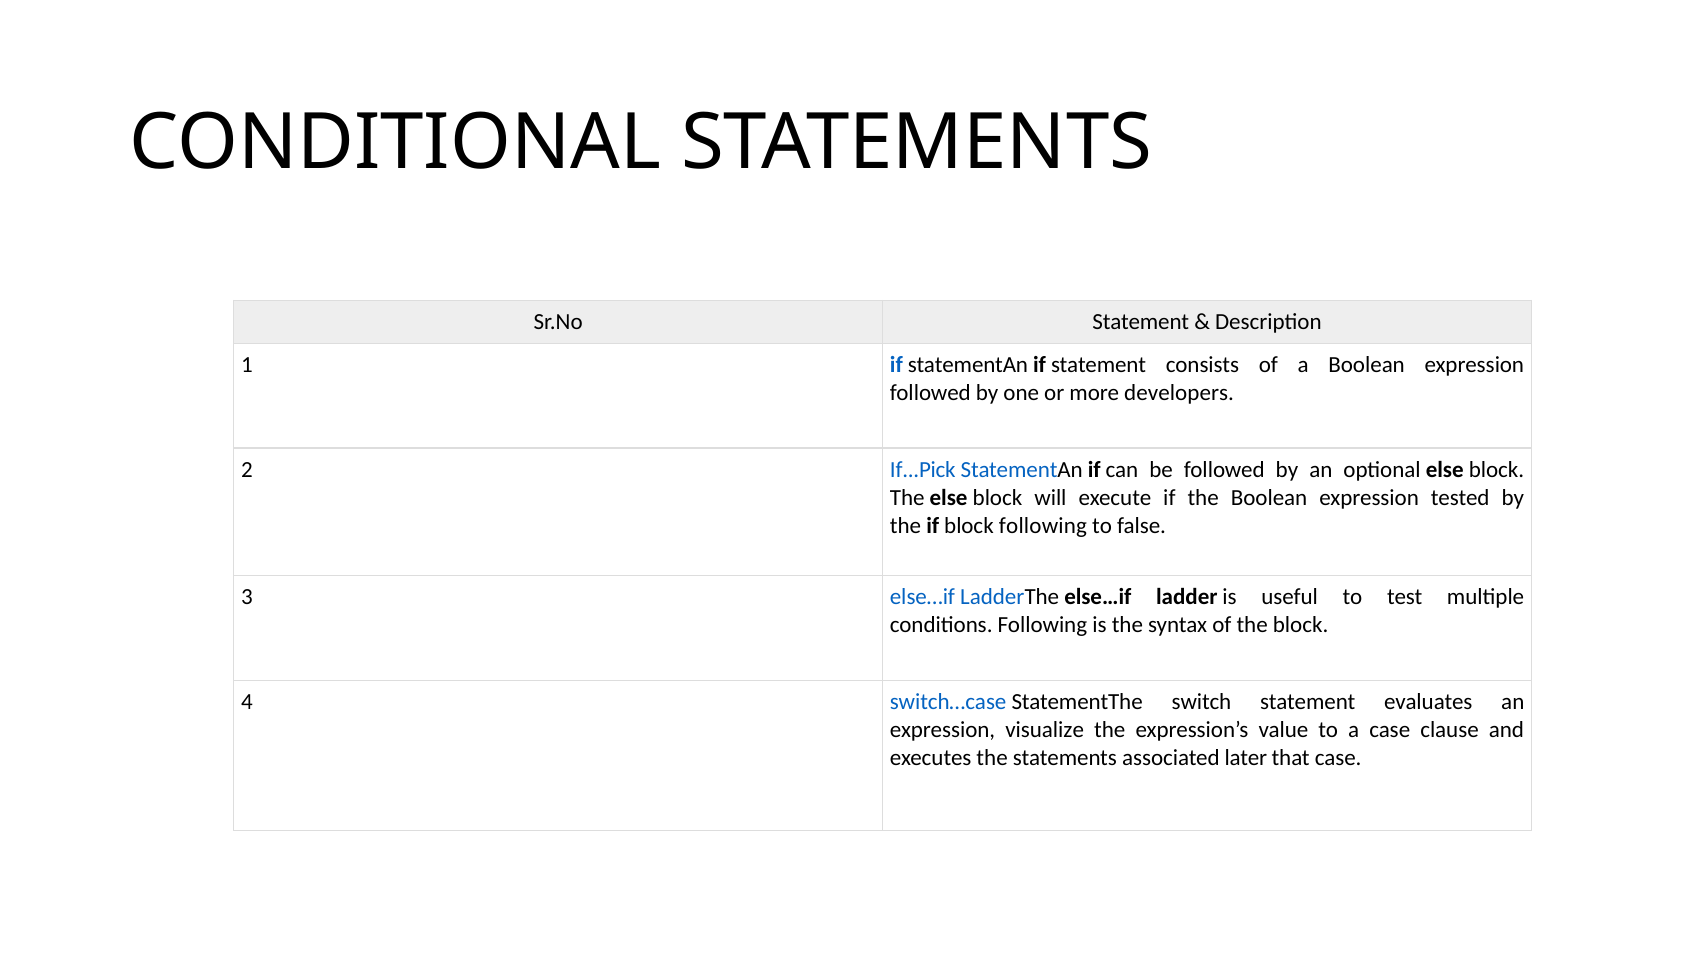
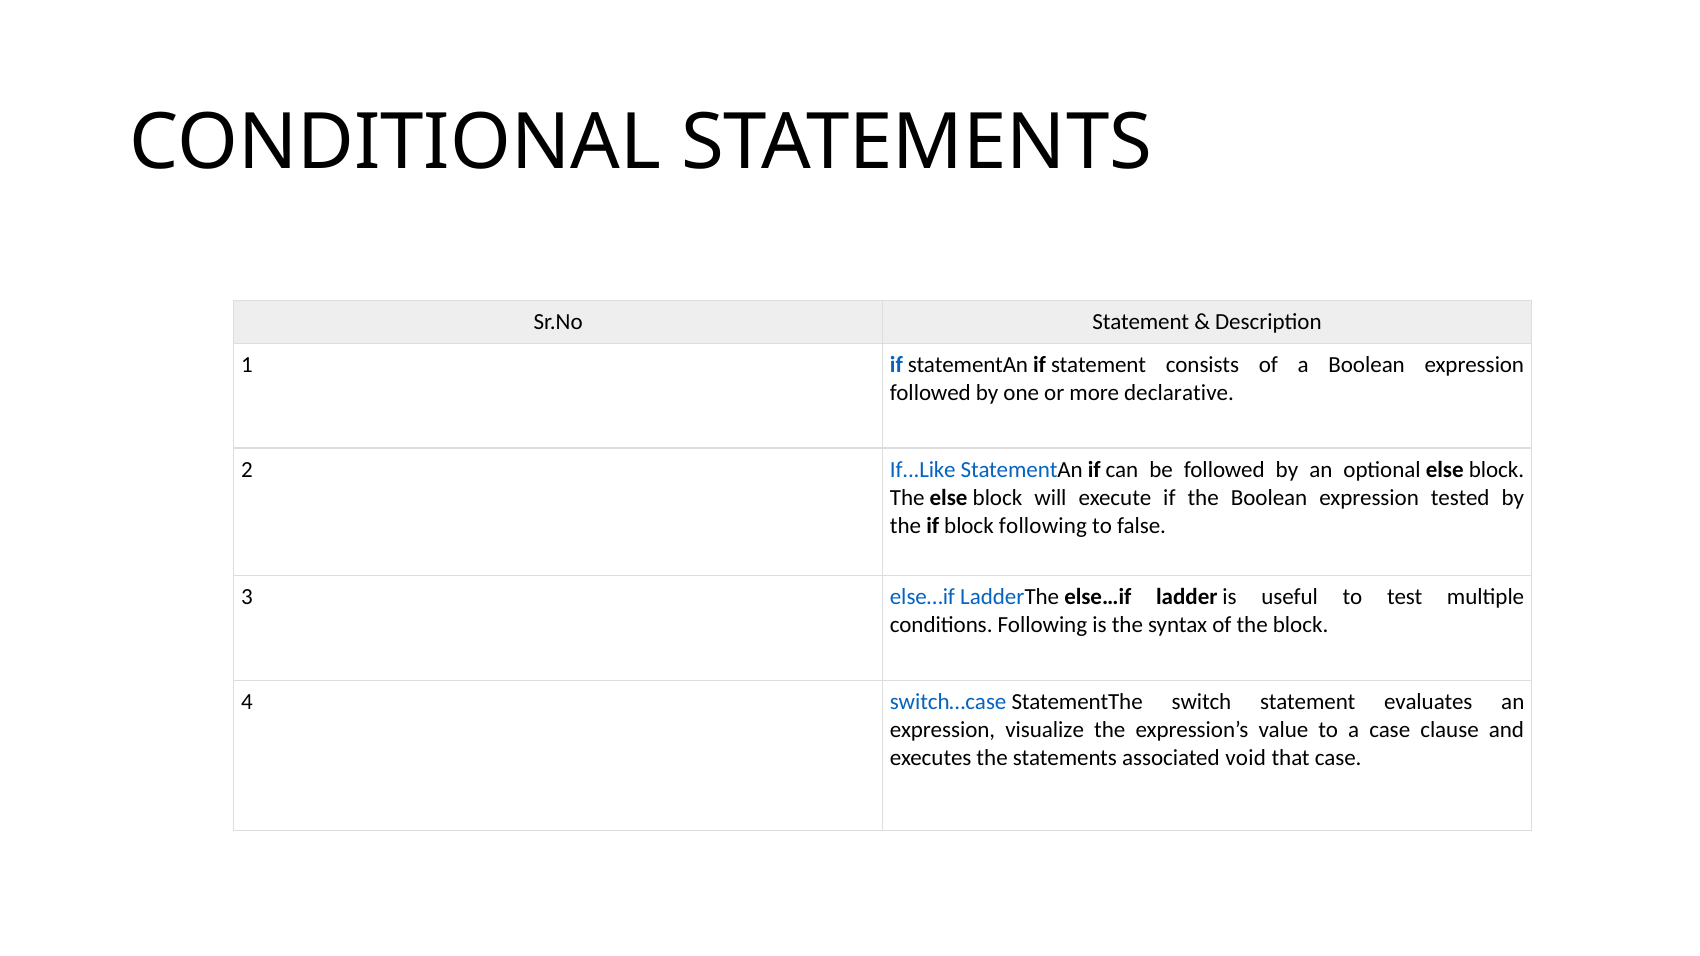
developers: developers -> declarative
If...Pick: If...Pick -> If...Like
later: later -> void
